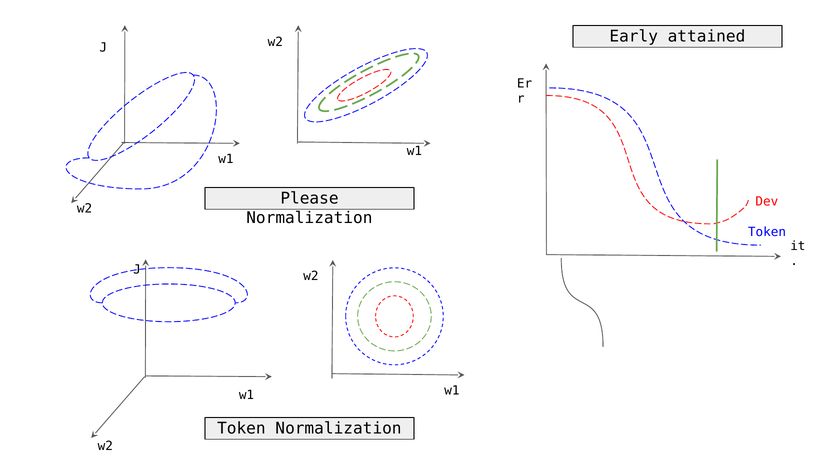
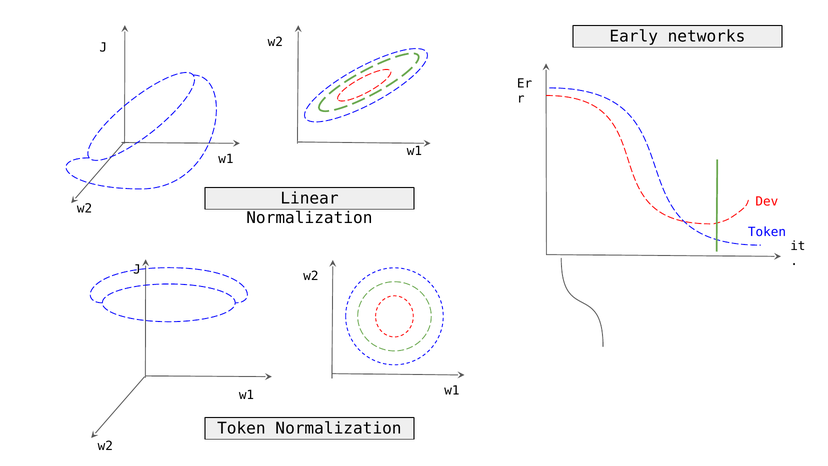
attained: attained -> networks
Please: Please -> Linear
